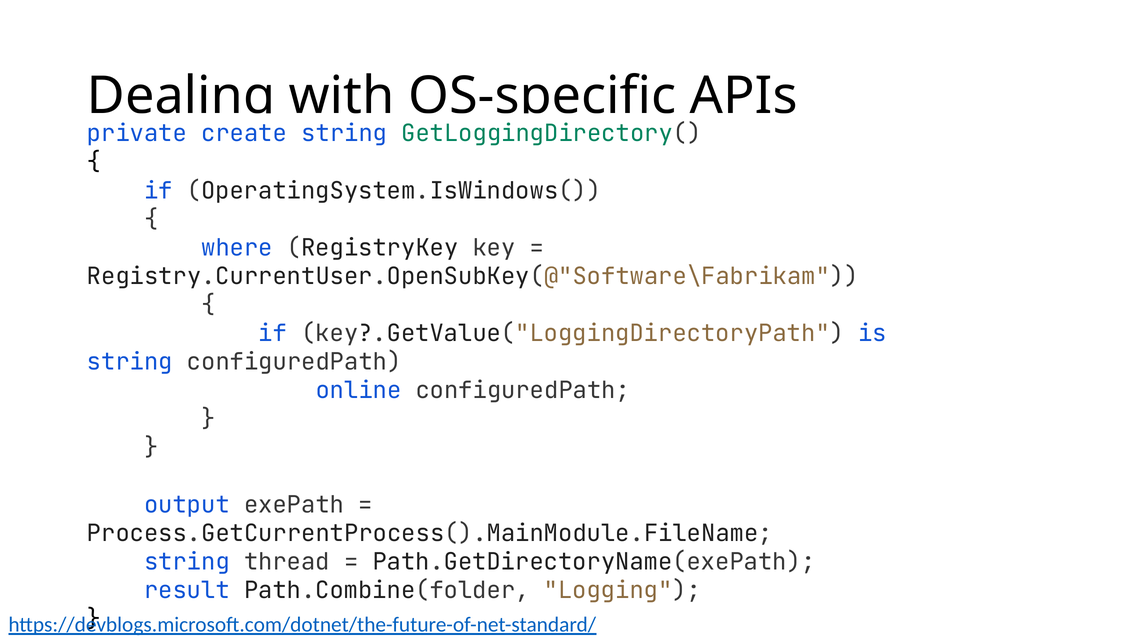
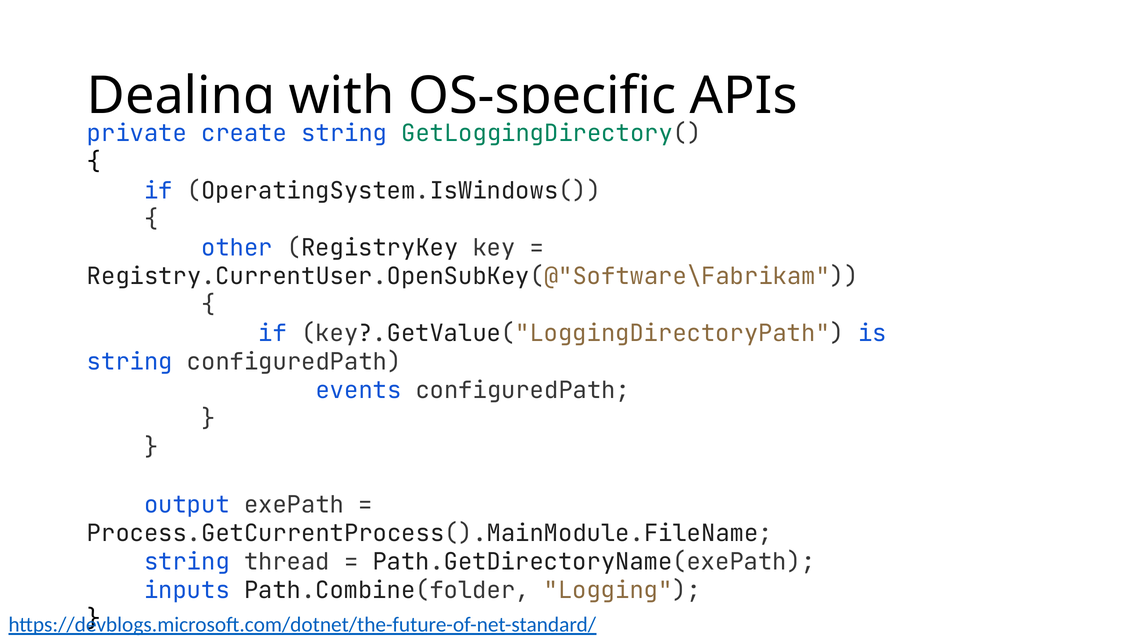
where: where -> other
online: online -> events
result: result -> inputs
